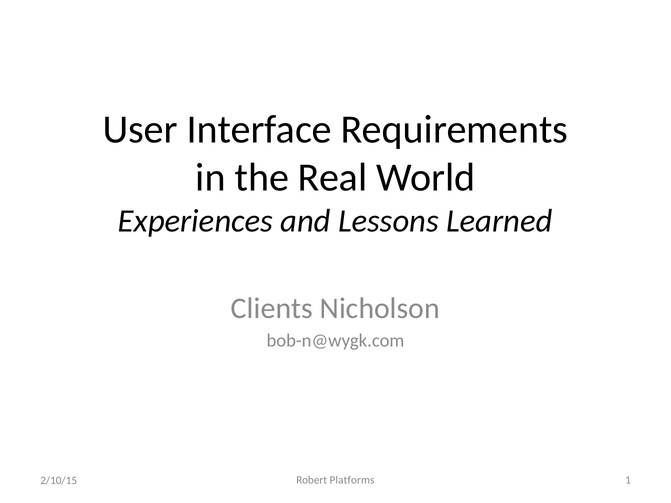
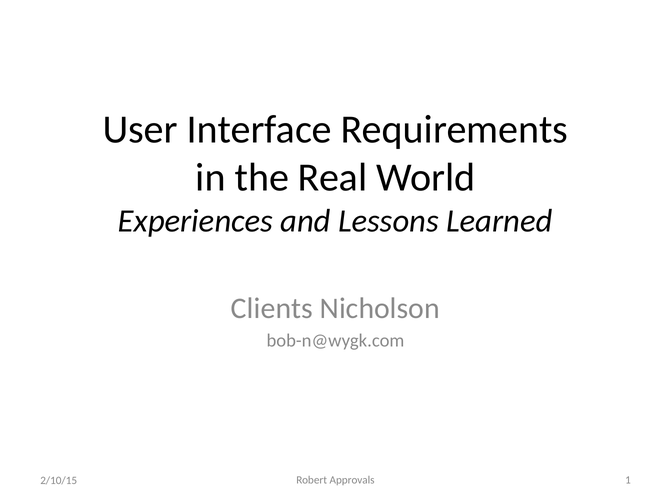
Platforms: Platforms -> Approvals
